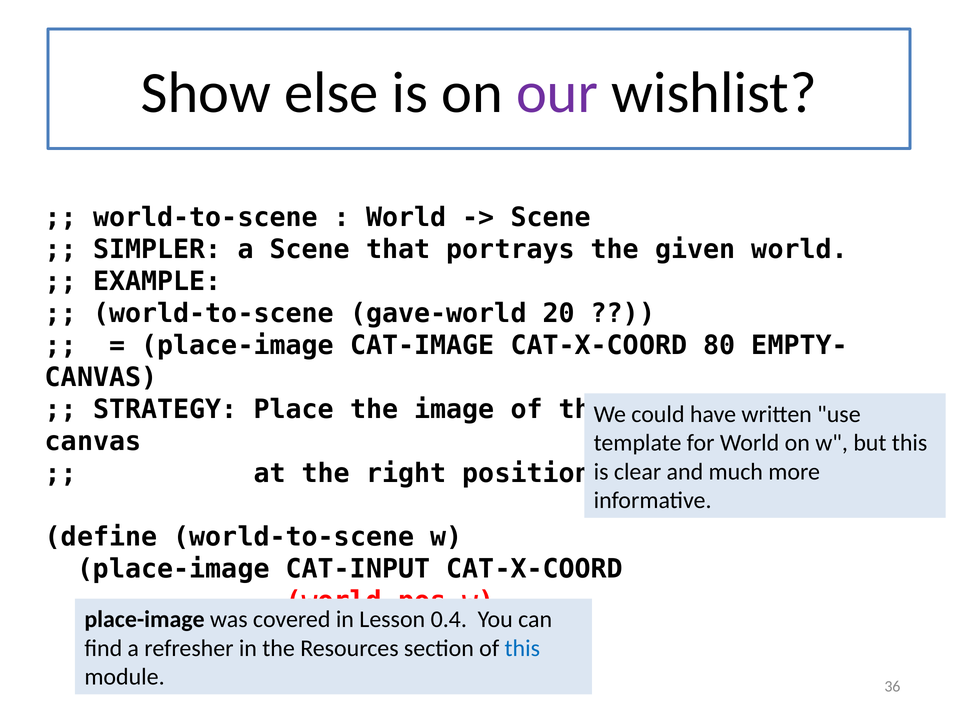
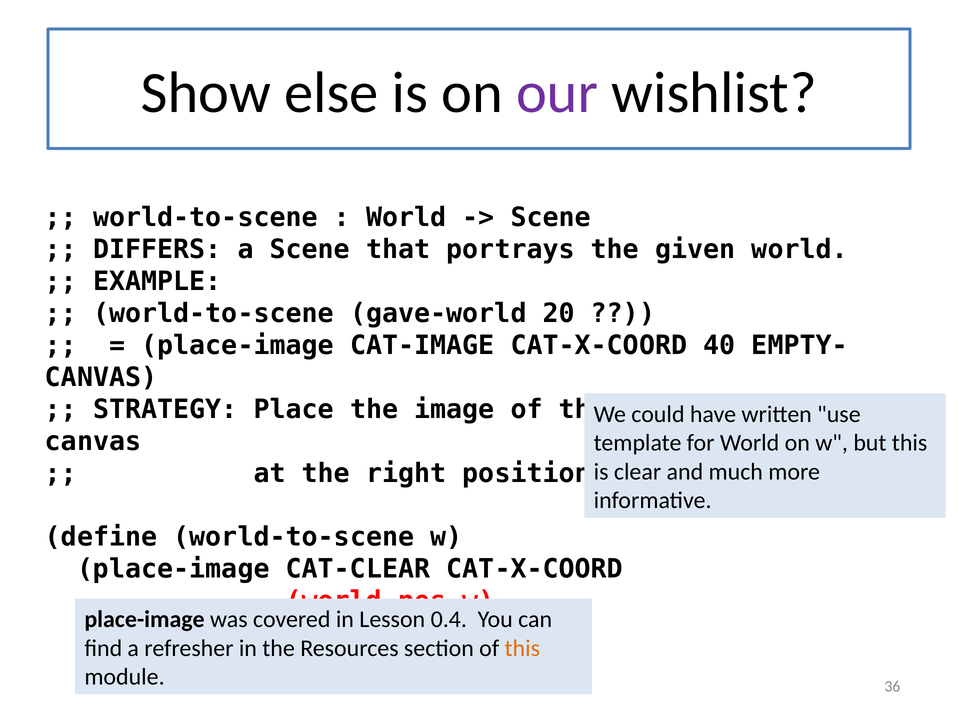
SIMPLER: SIMPLER -> DIFFERS
80: 80 -> 40
CAT-INPUT: CAT-INPUT -> CAT-CLEAR
this at (522, 648) colour: blue -> orange
